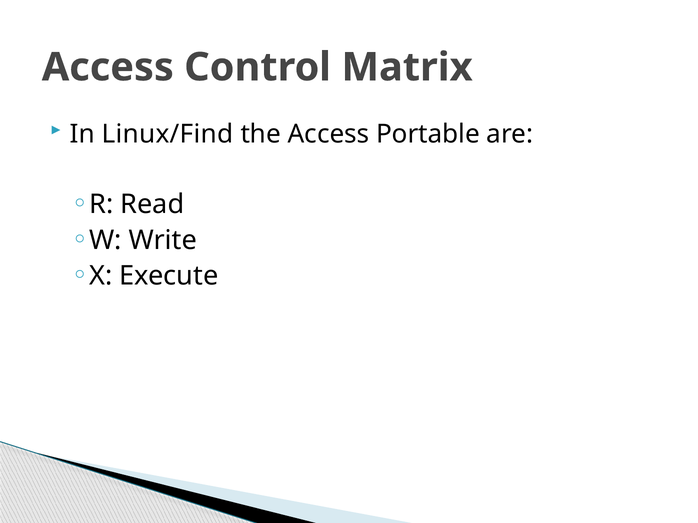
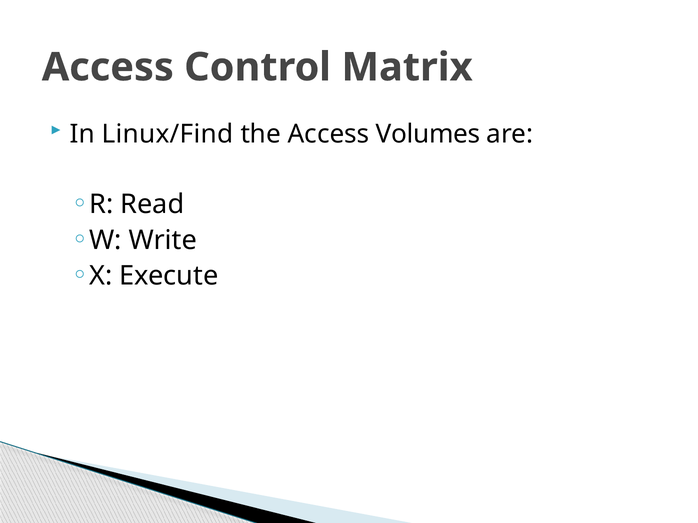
Portable: Portable -> Volumes
